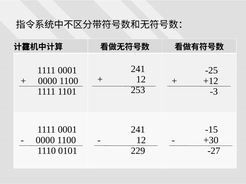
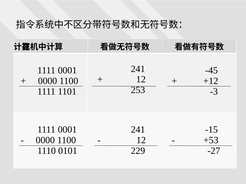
-25: -25 -> -45
+30: +30 -> +53
